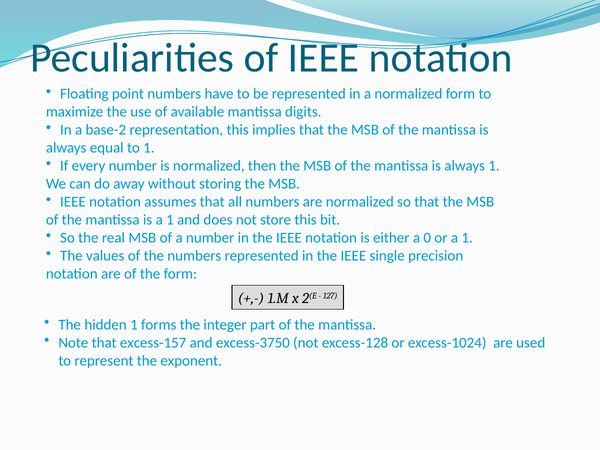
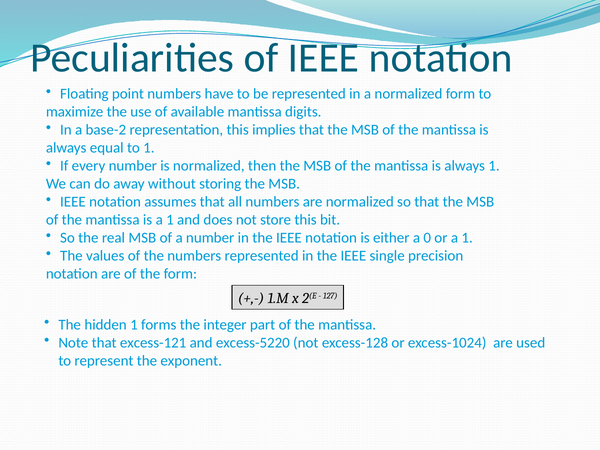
excess-157: excess-157 -> excess-121
excess-3750: excess-3750 -> excess-5220
